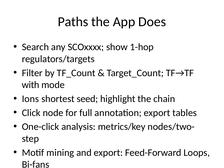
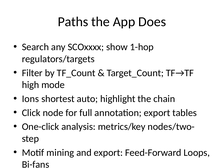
with: with -> high
seed: seed -> auto
